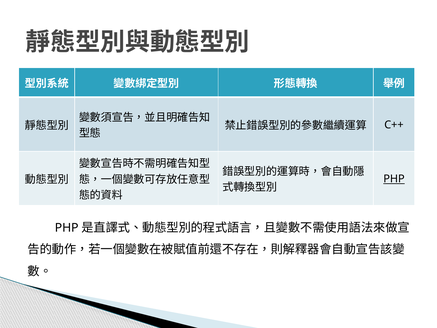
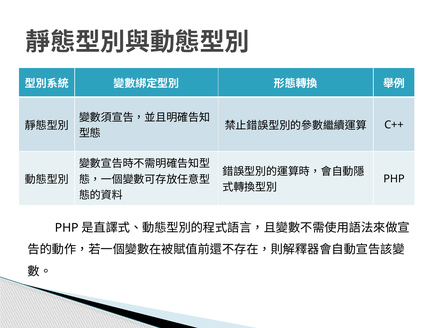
PHP at (394, 179) underline: present -> none
